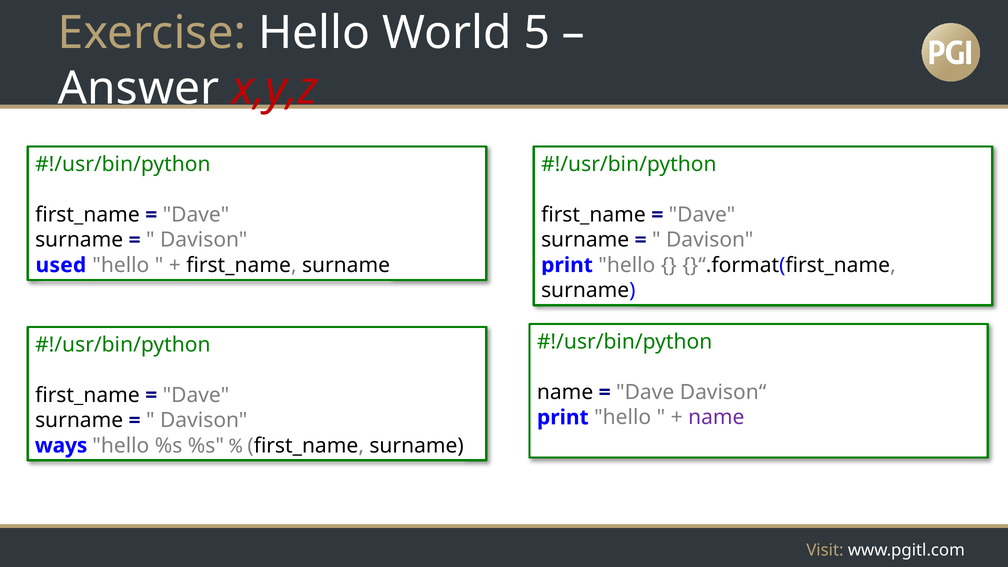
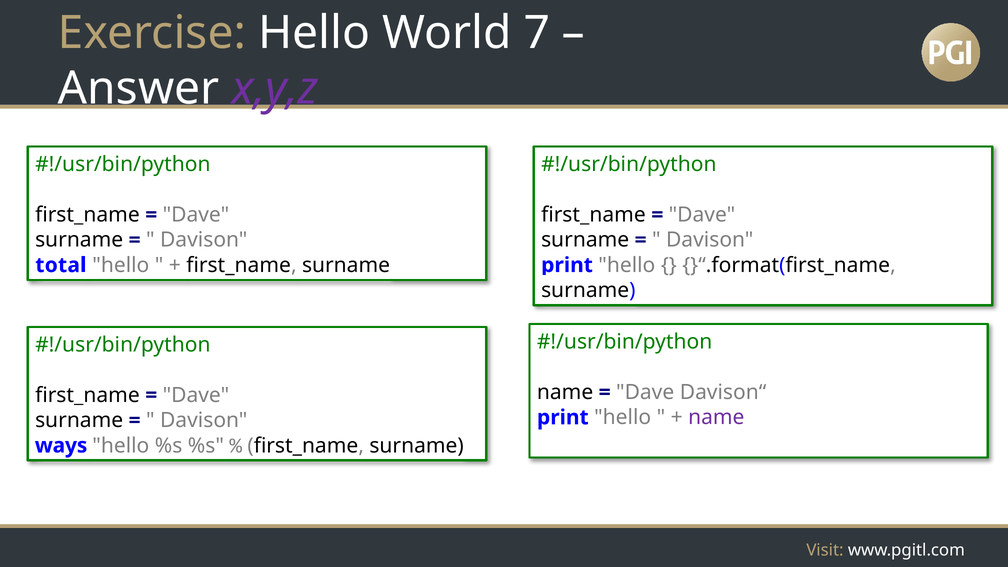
5: 5 -> 7
x,y,z colour: red -> purple
used: used -> total
